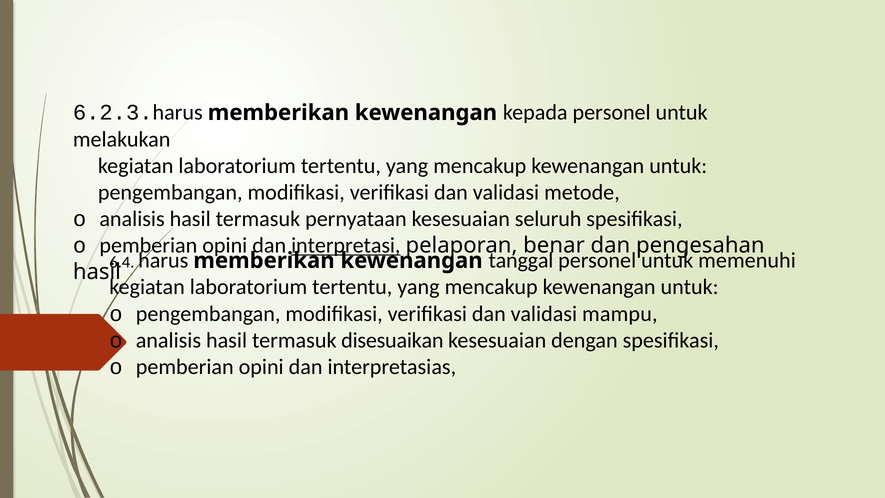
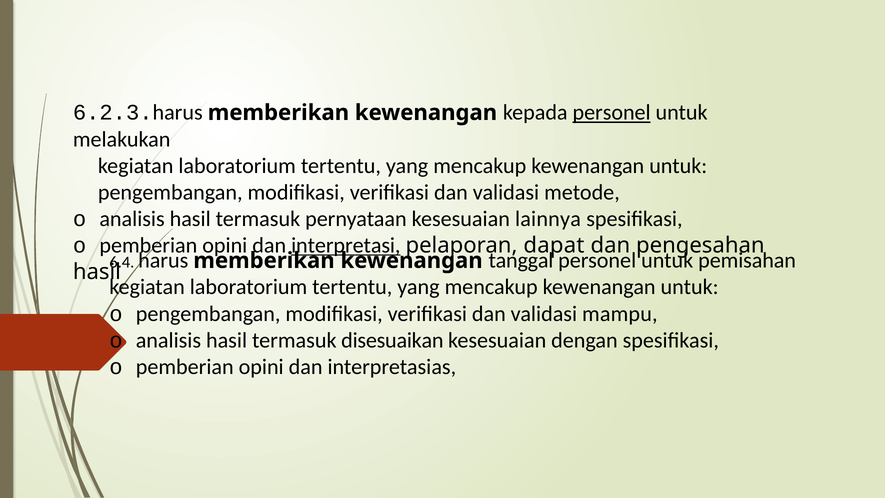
personel at (612, 113) underline: none -> present
seluruh: seluruh -> lainnya
benar: benar -> dapat
memenuhi: memenuhi -> pemisahan
